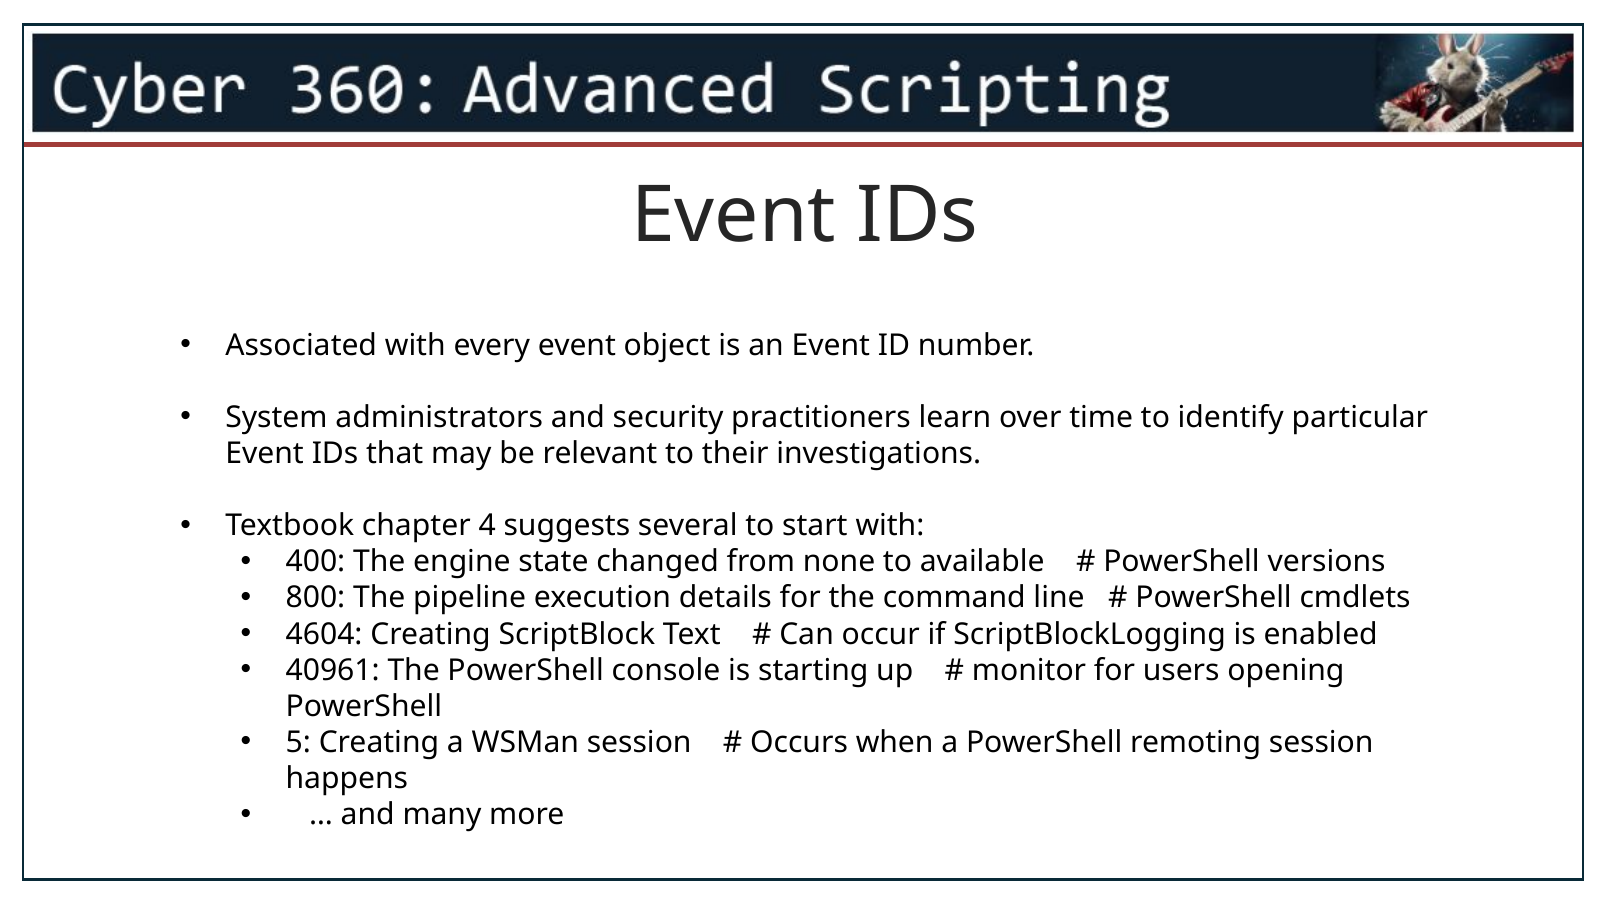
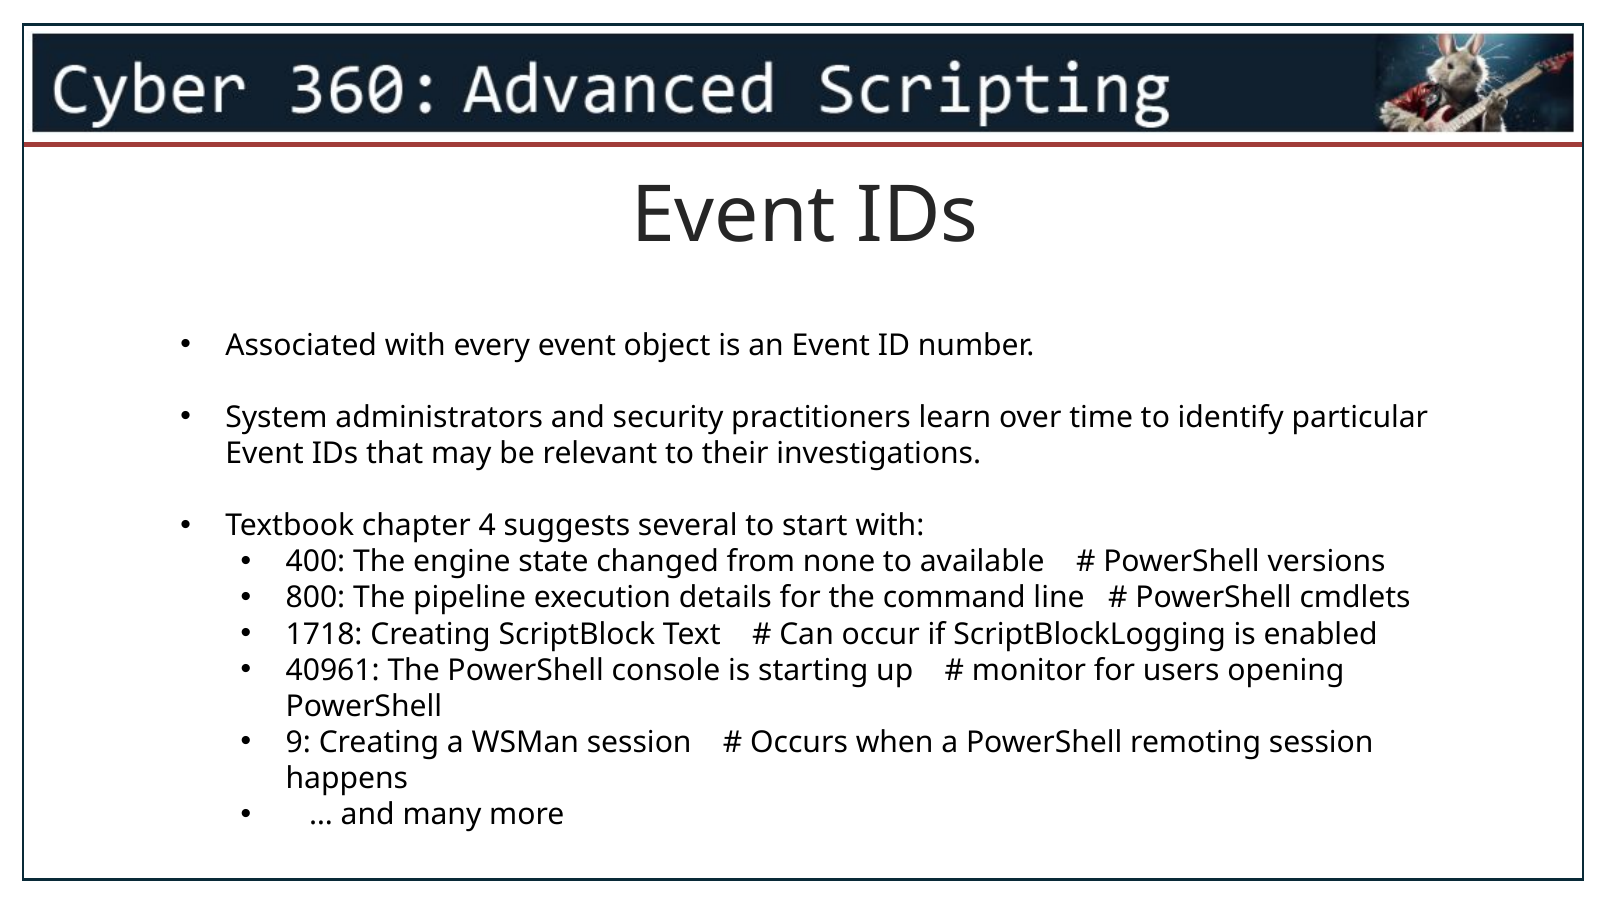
4604: 4604 -> 1718
5: 5 -> 9
